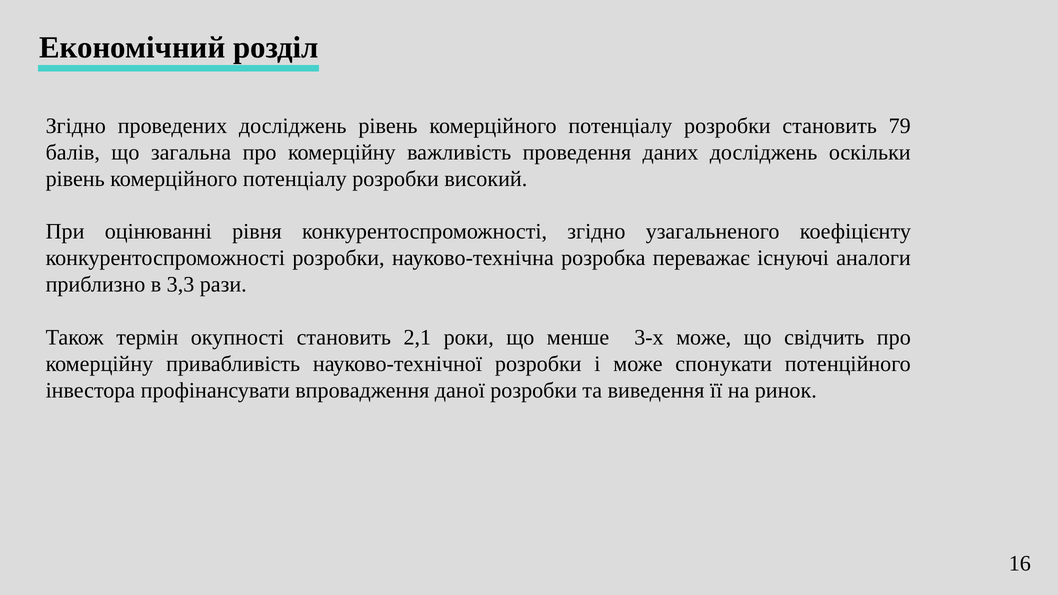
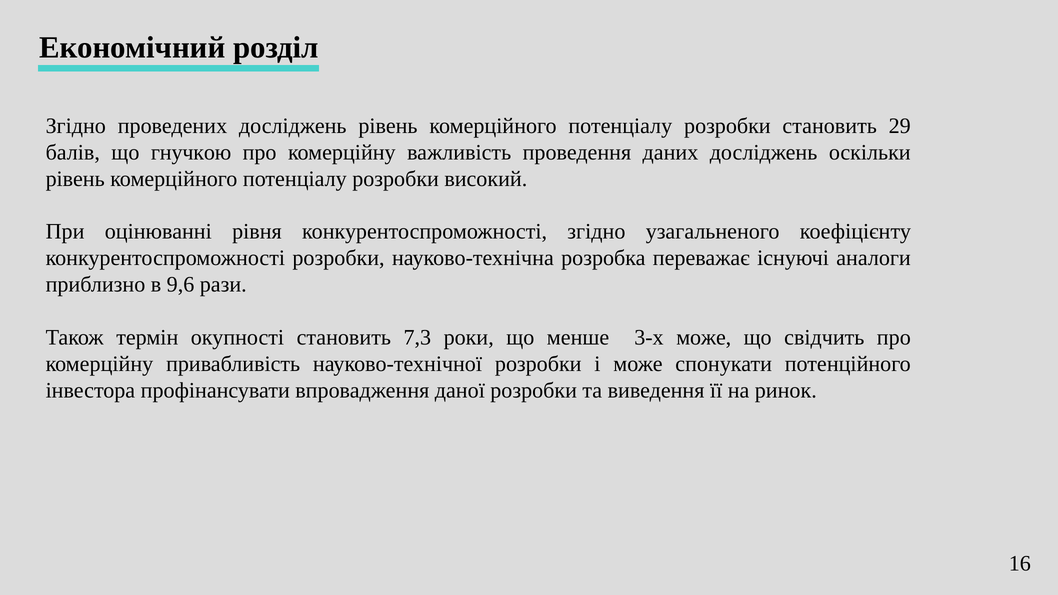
79: 79 -> 29
загальна: загальна -> гнучкою
3,3: 3,3 -> 9,6
2,1: 2,1 -> 7,3
